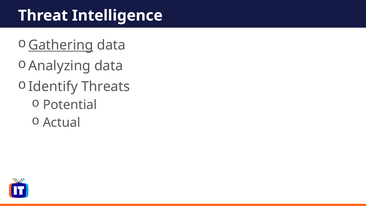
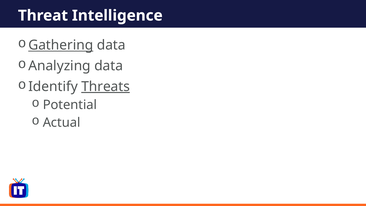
Threats underline: none -> present
